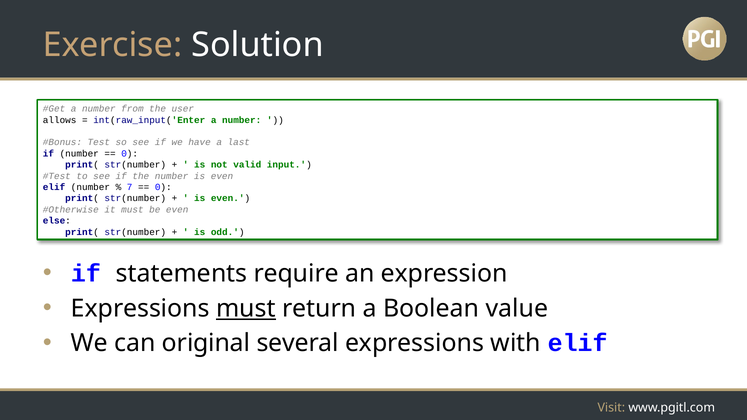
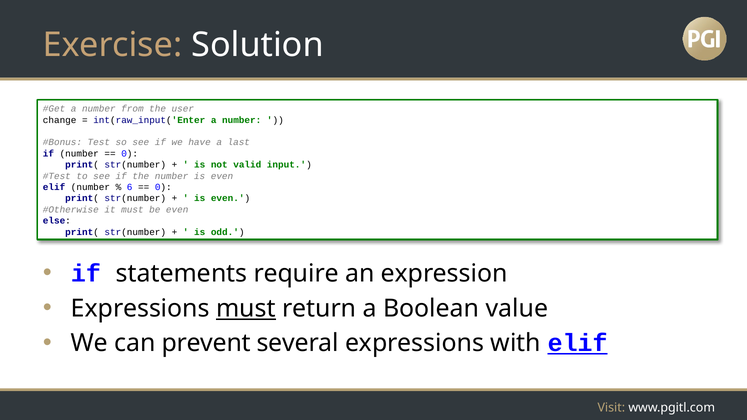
allows: allows -> change
7: 7 -> 6
original: original -> prevent
elif at (578, 343) underline: none -> present
